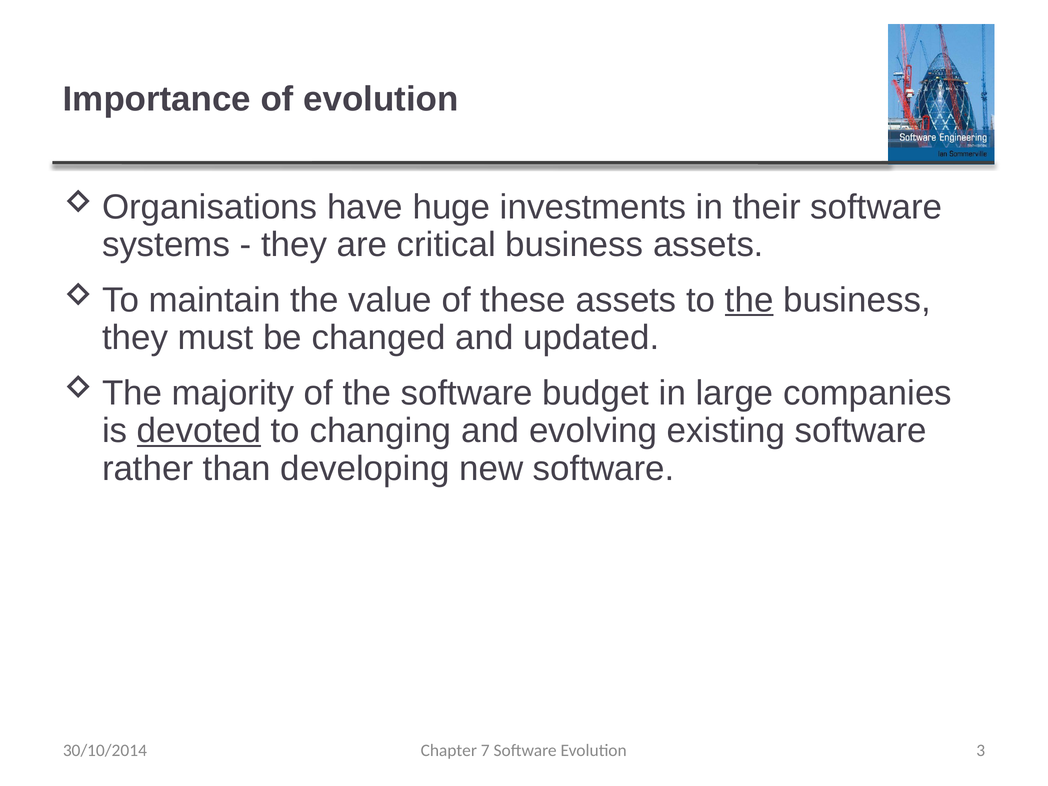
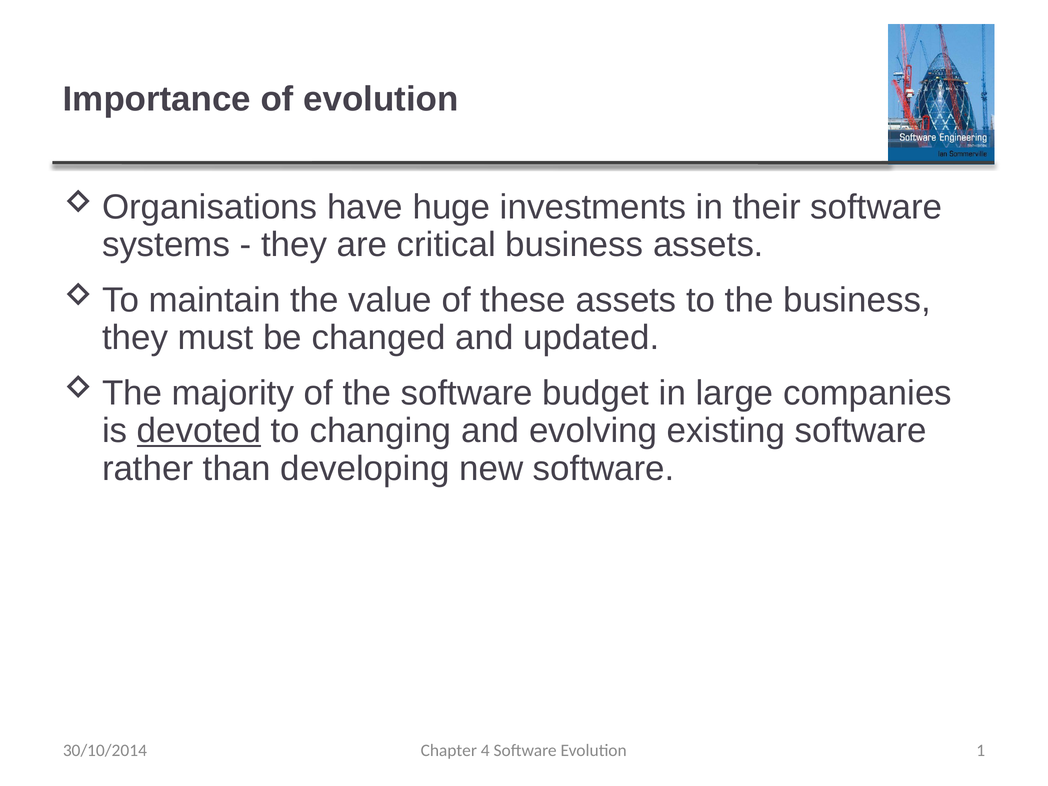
the at (749, 300) underline: present -> none
7: 7 -> 4
3: 3 -> 1
